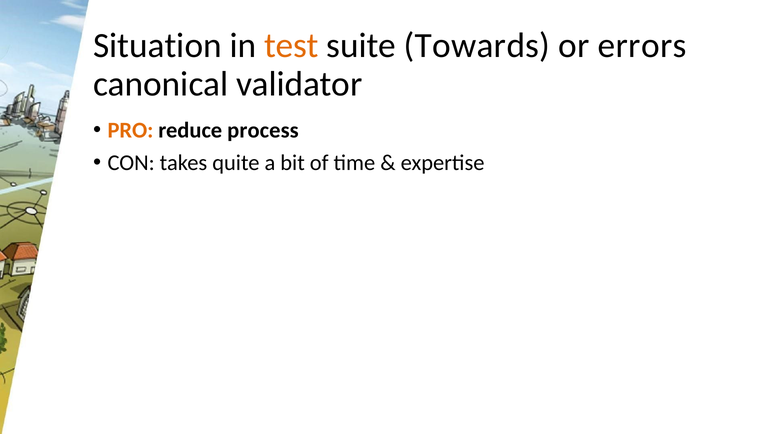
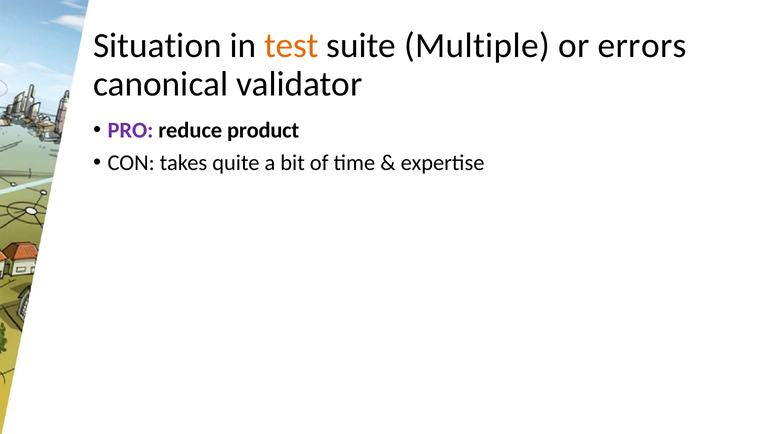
Towards: Towards -> Multiple
PRO colour: orange -> purple
process: process -> product
